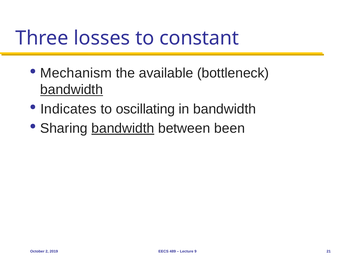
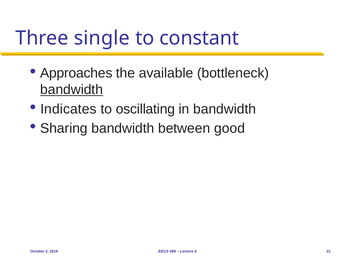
losses: losses -> single
Mechanism: Mechanism -> Approaches
bandwidth at (123, 128) underline: present -> none
been: been -> good
